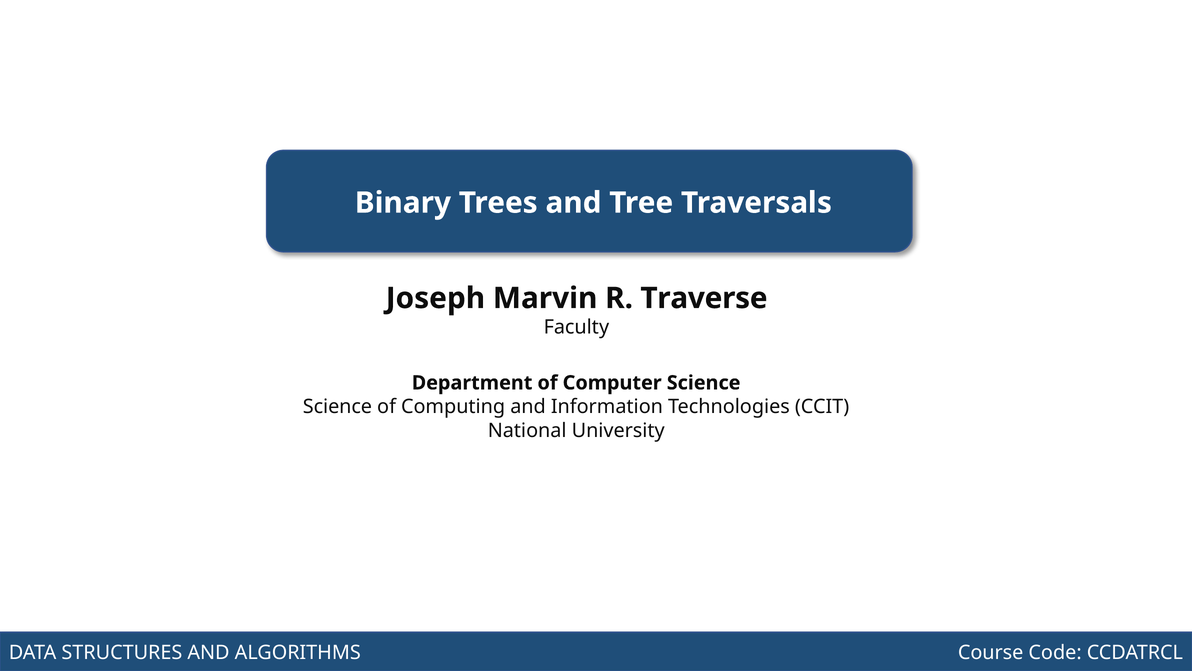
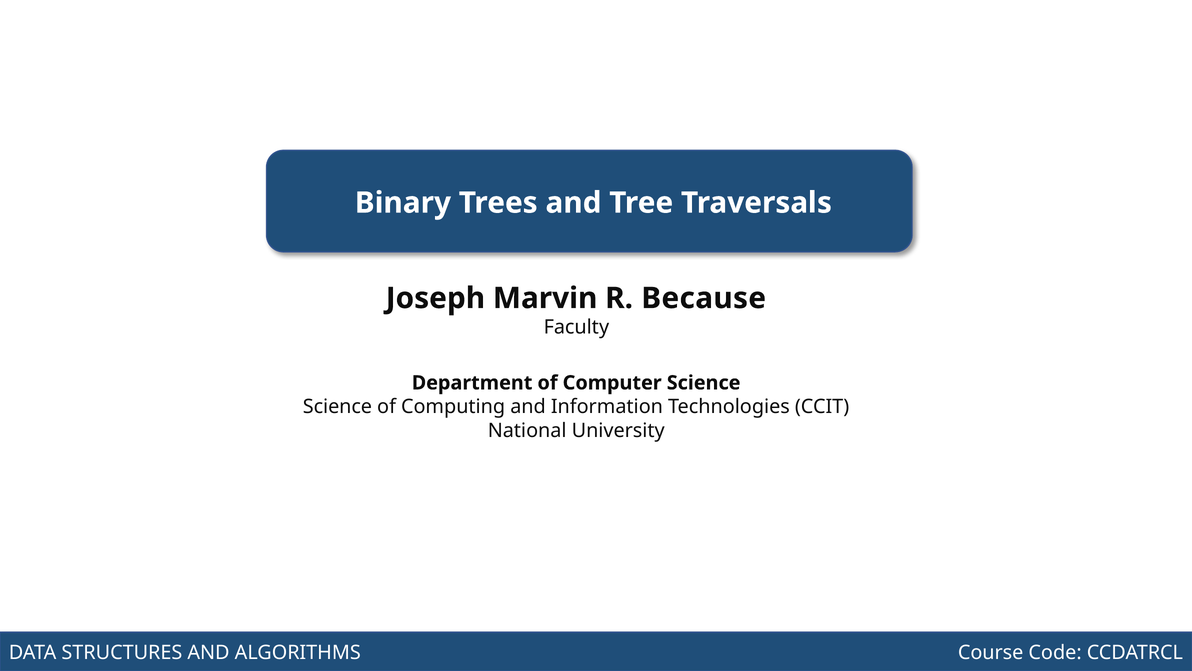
Traverse: Traverse -> Because
